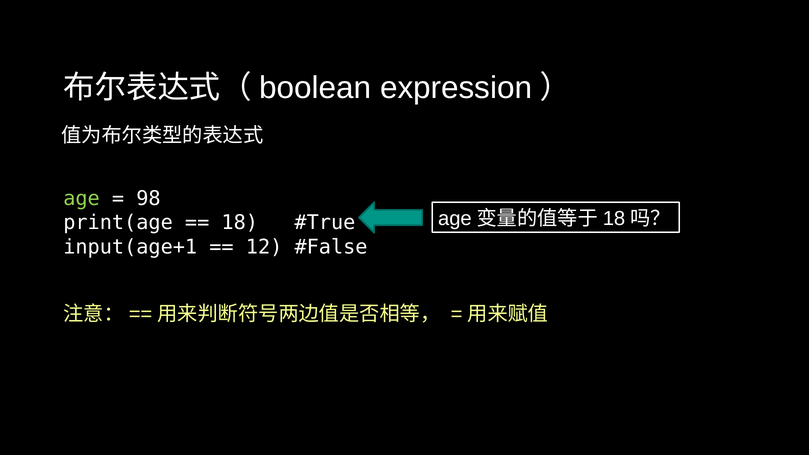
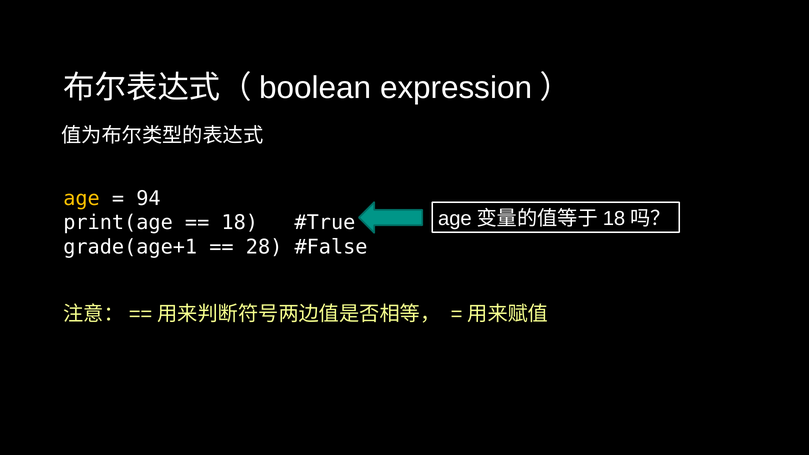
age colour: light green -> yellow
98: 98 -> 94
input(age+1: input(age+1 -> grade(age+1
12: 12 -> 28
